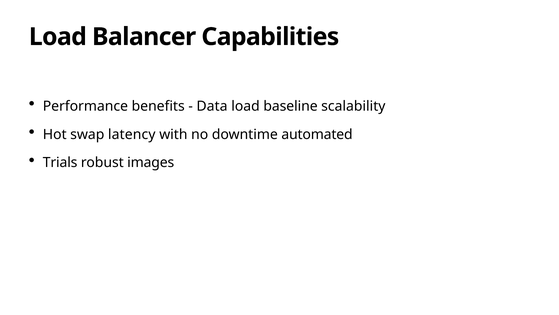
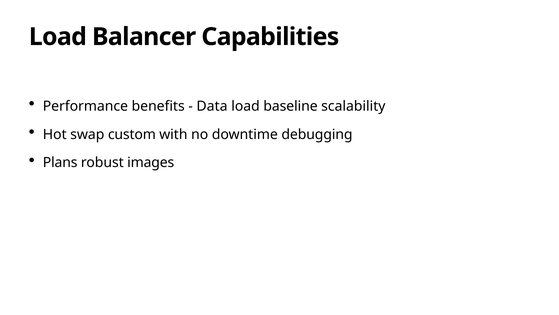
latency: latency -> custom
automated: automated -> debugging
Trials: Trials -> Plans
